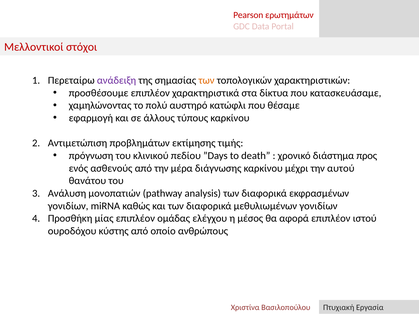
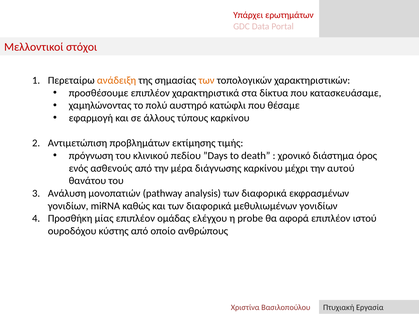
Pearson: Pearson -> Υπάρχει
ανάδειξη colour: purple -> orange
προς: προς -> όρος
μέσος: μέσος -> probe
